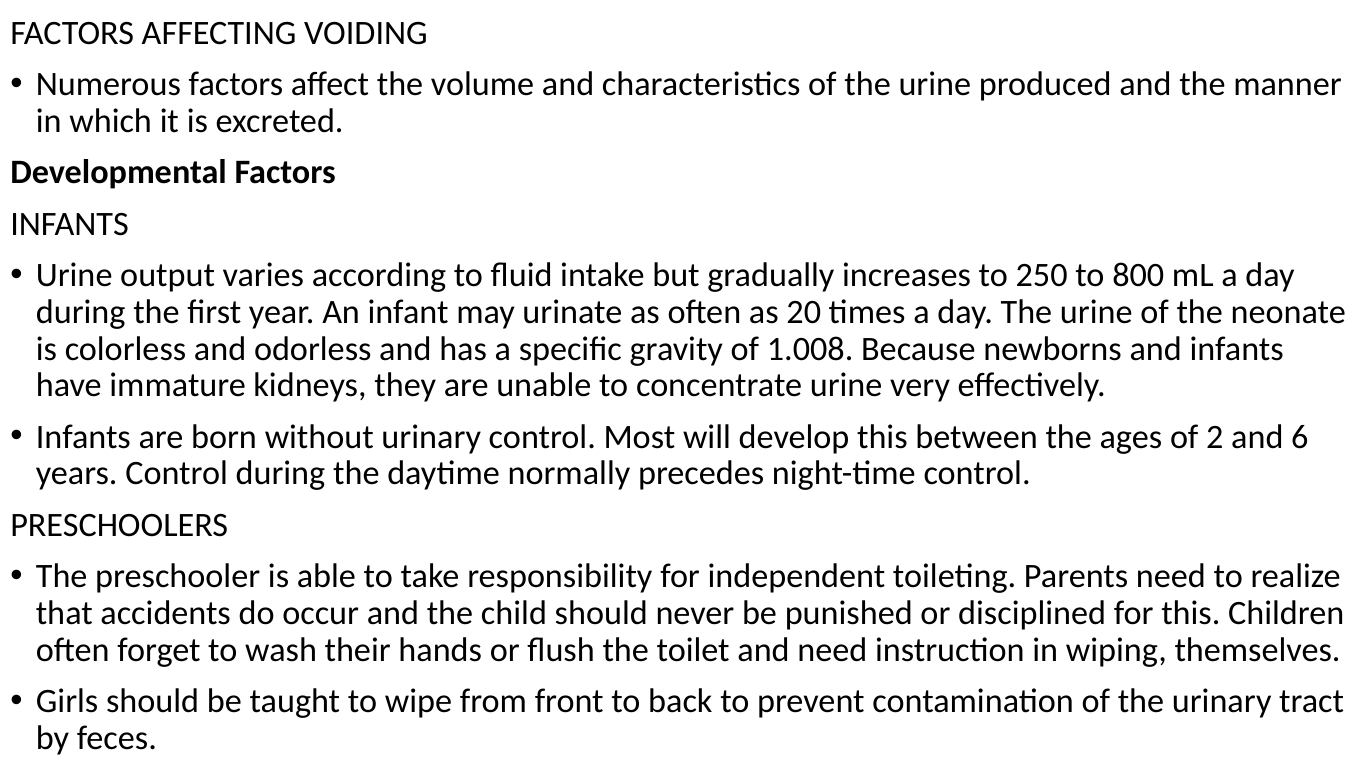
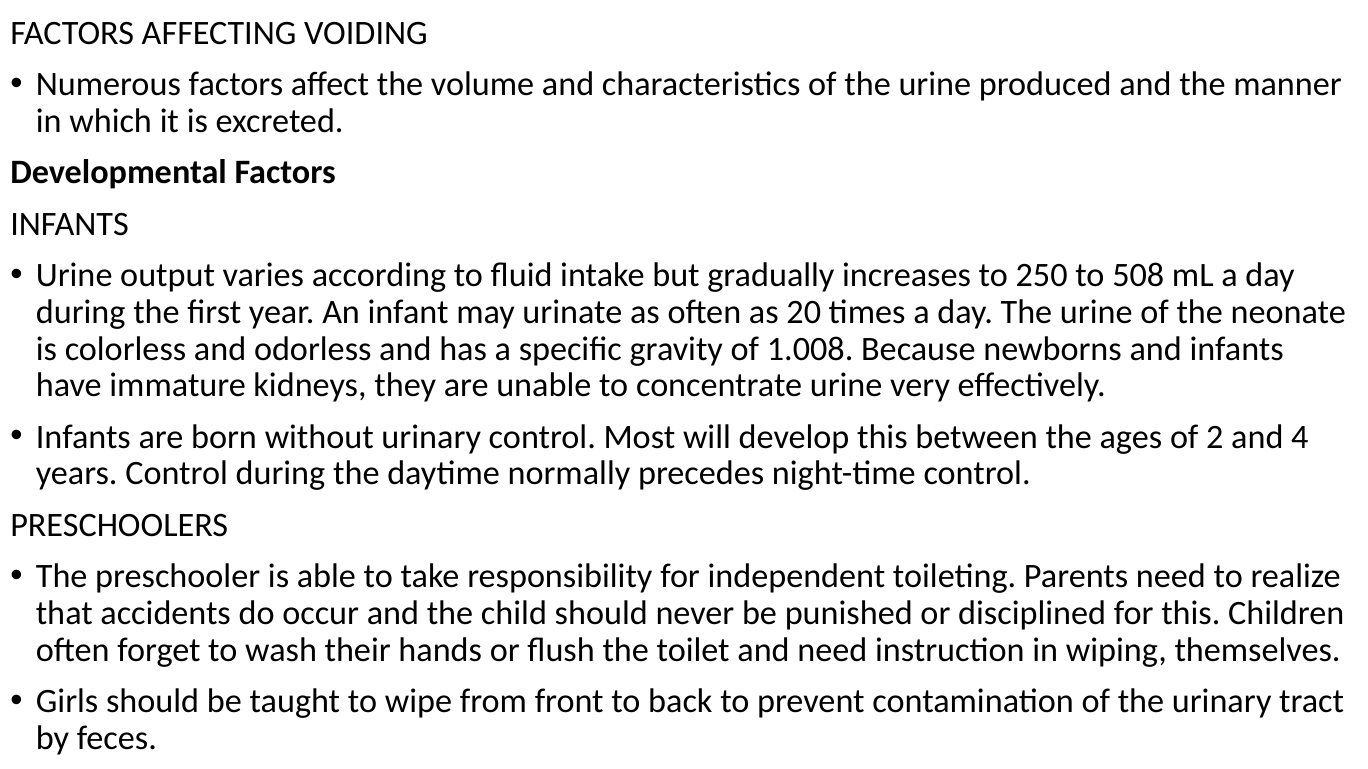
800: 800 -> 508
6: 6 -> 4
